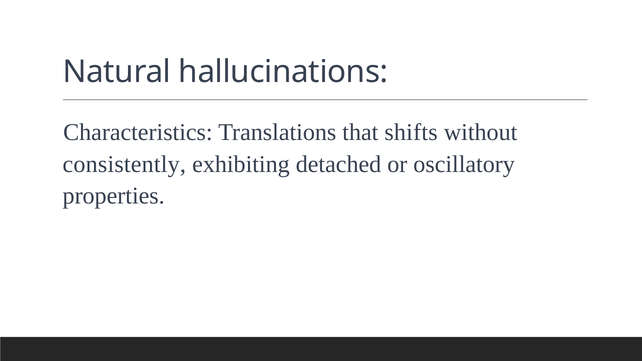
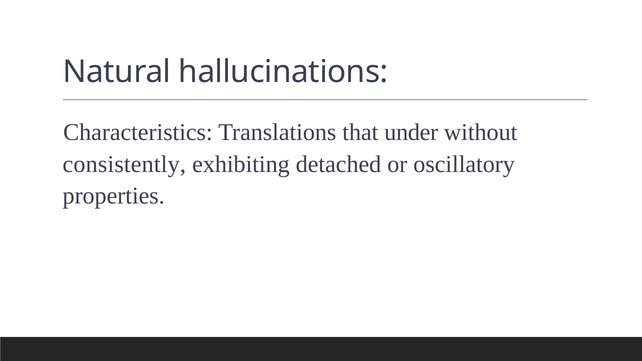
shifts: shifts -> under
